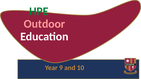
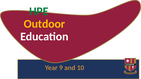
Outdoor colour: pink -> yellow
